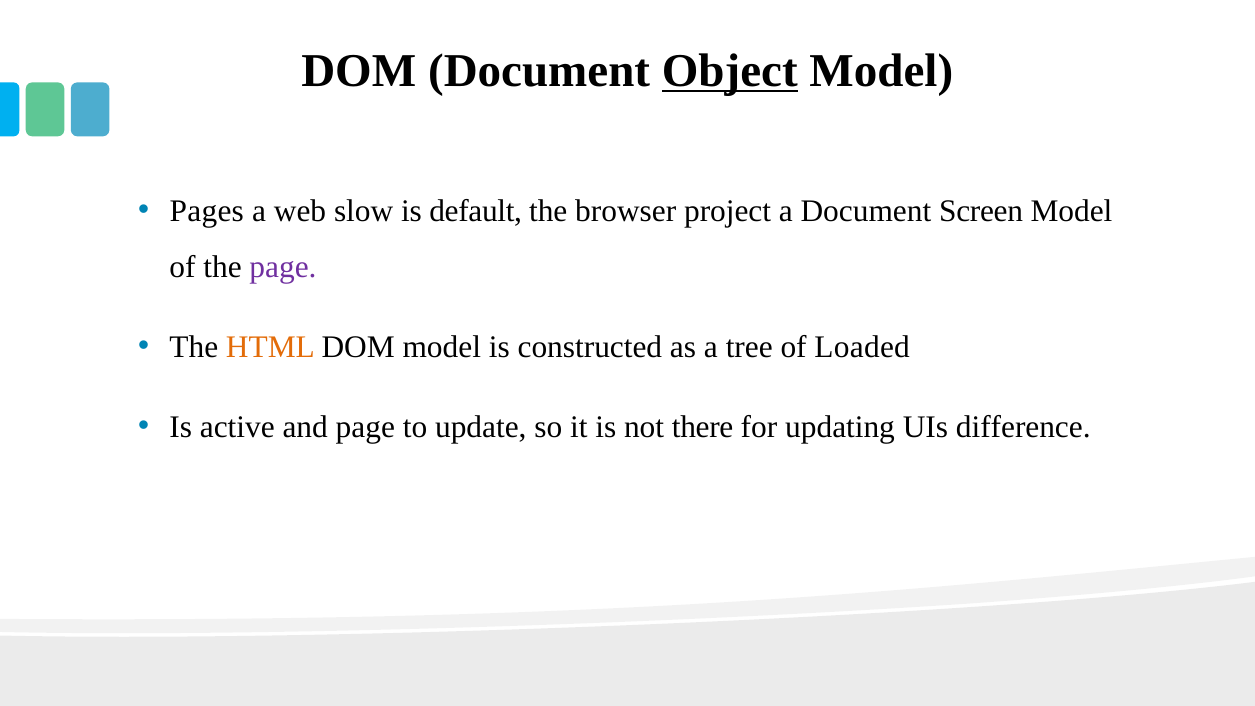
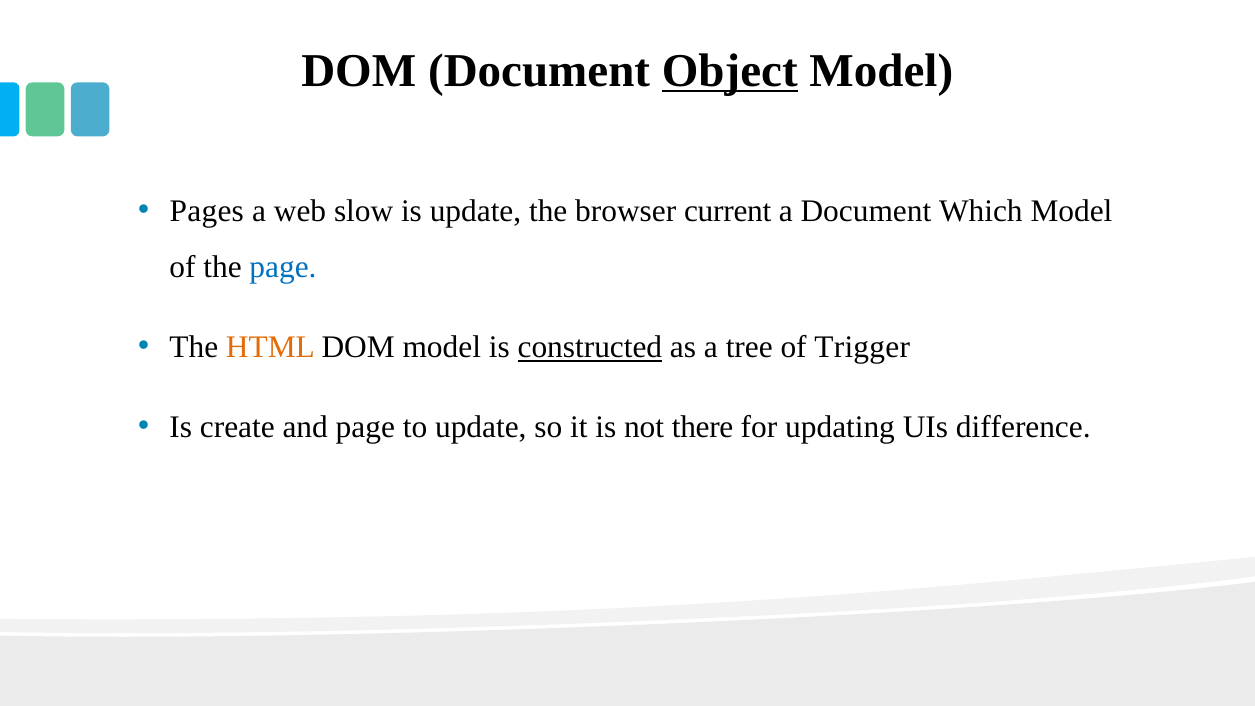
is default: default -> update
project: project -> current
Screen: Screen -> Which
page at (283, 267) colour: purple -> blue
constructed underline: none -> present
Loaded: Loaded -> Trigger
active: active -> create
